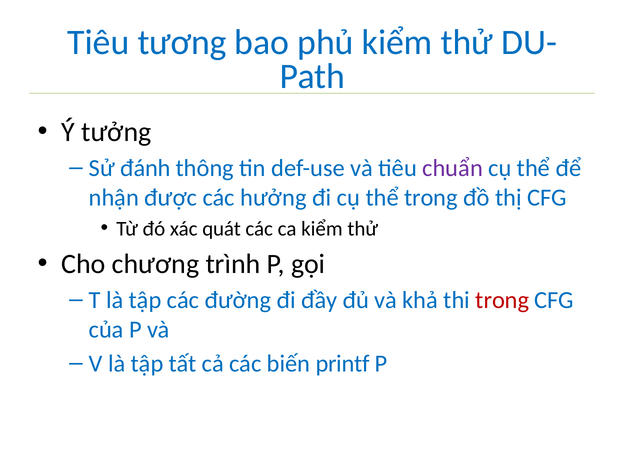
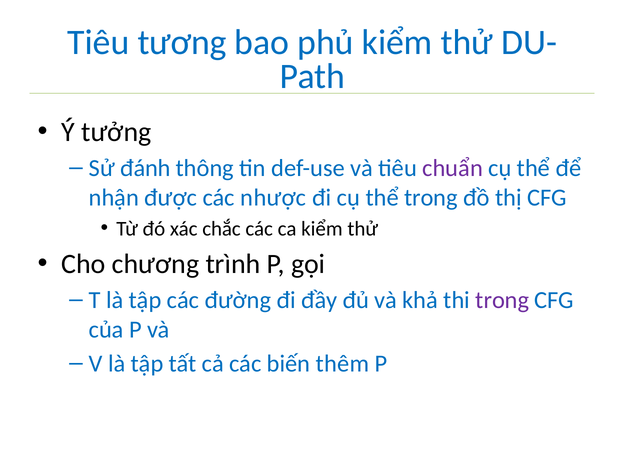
hưởng: hưởng -> nhược
quát: quát -> chắc
trong at (502, 300) colour: red -> purple
printf: printf -> thêm
